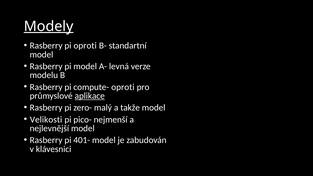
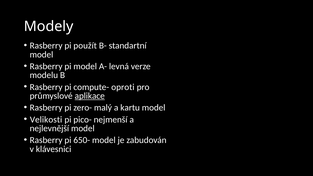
Modely underline: present -> none
pi oproti: oproti -> použít
takže: takže -> kartu
401-: 401- -> 650-
